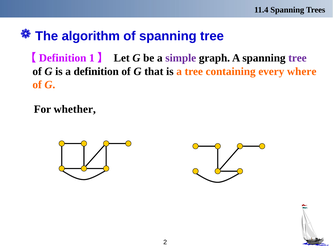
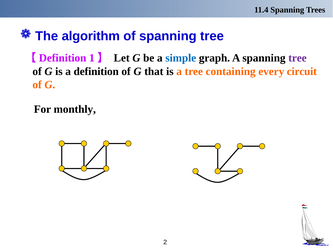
simple colour: purple -> blue
where: where -> circuit
whether: whether -> monthly
